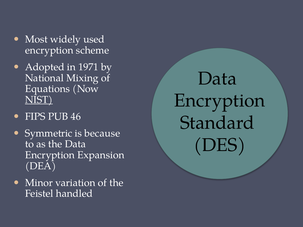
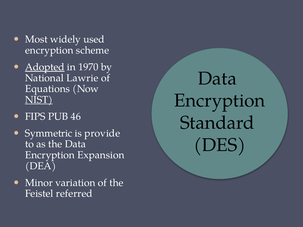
Adopted underline: none -> present
1971: 1971 -> 1970
Mixing: Mixing -> Lawrie
because: because -> provide
handled: handled -> referred
